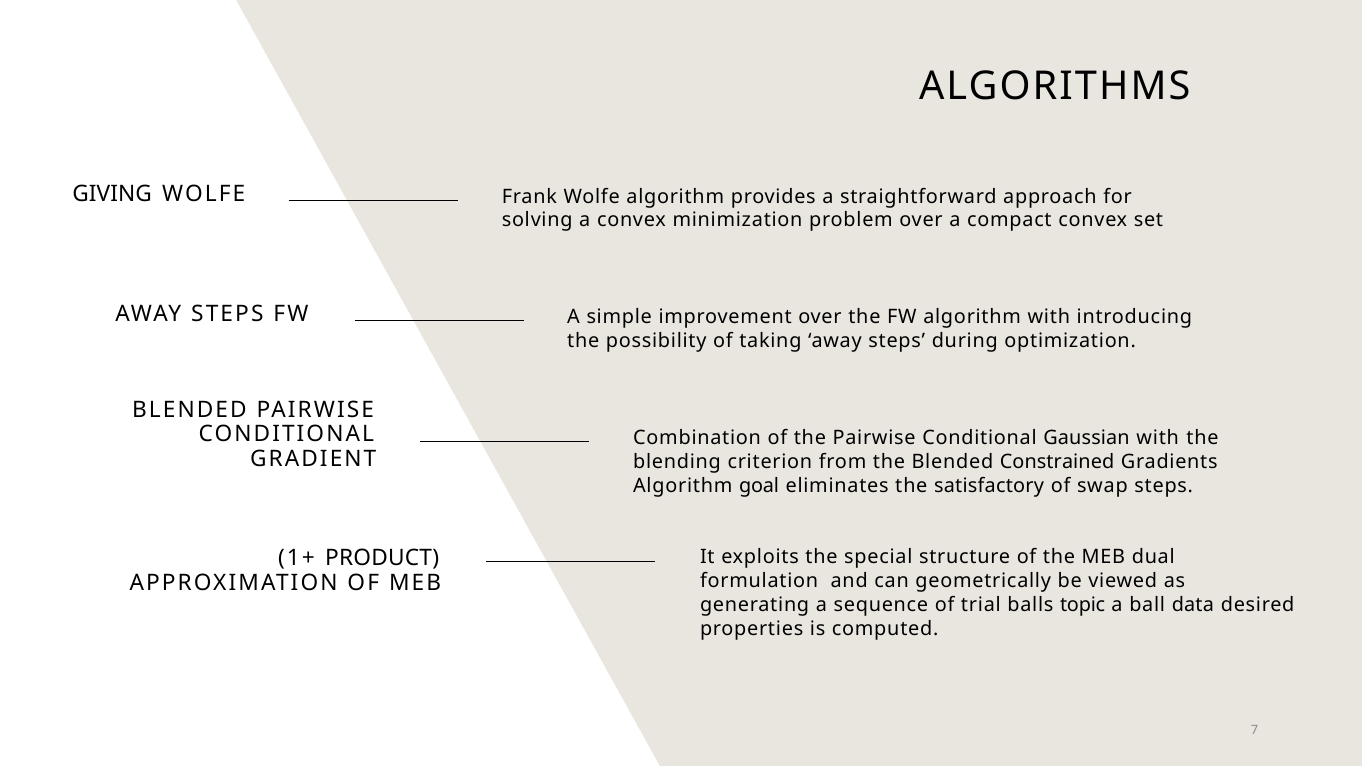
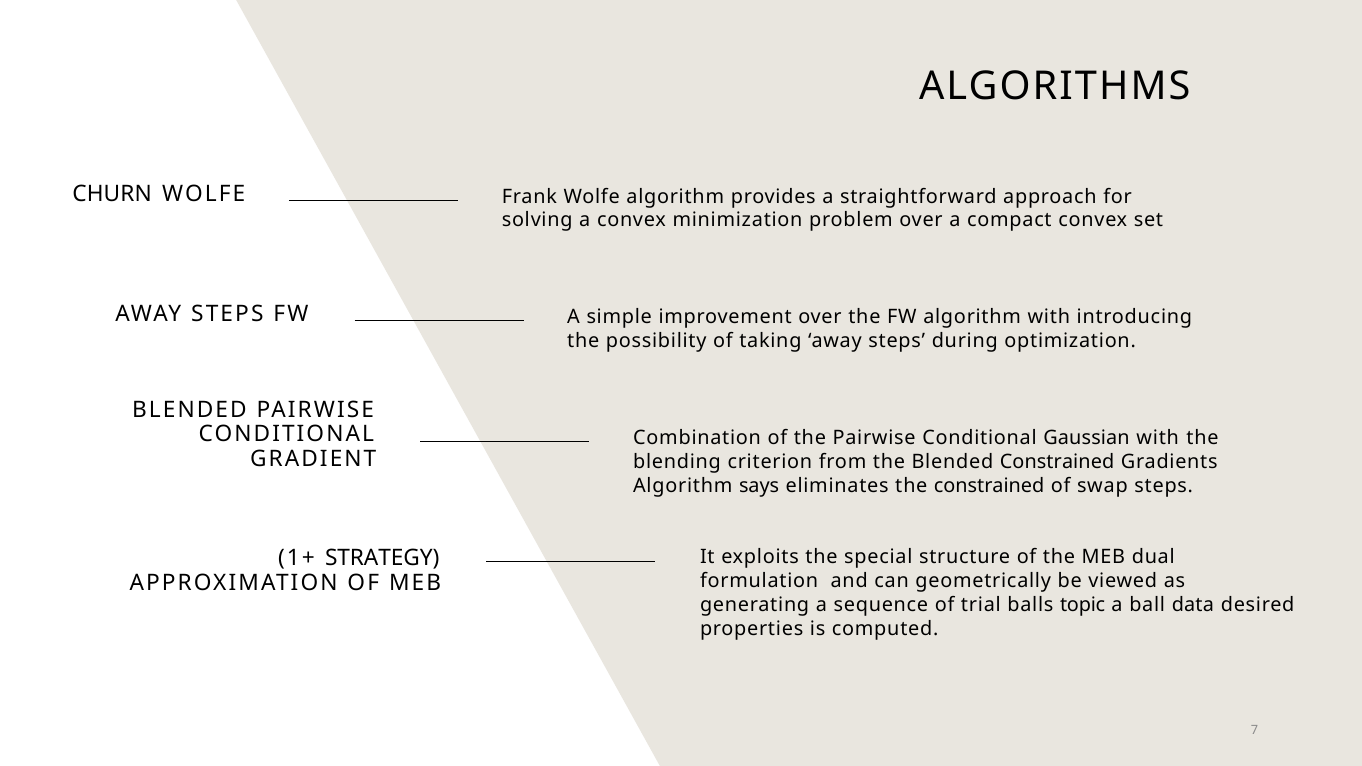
GIVING: GIVING -> CHURN
goal: goal -> says
the satisfactory: satisfactory -> constrained
PRODUCT: PRODUCT -> STRATEGY
